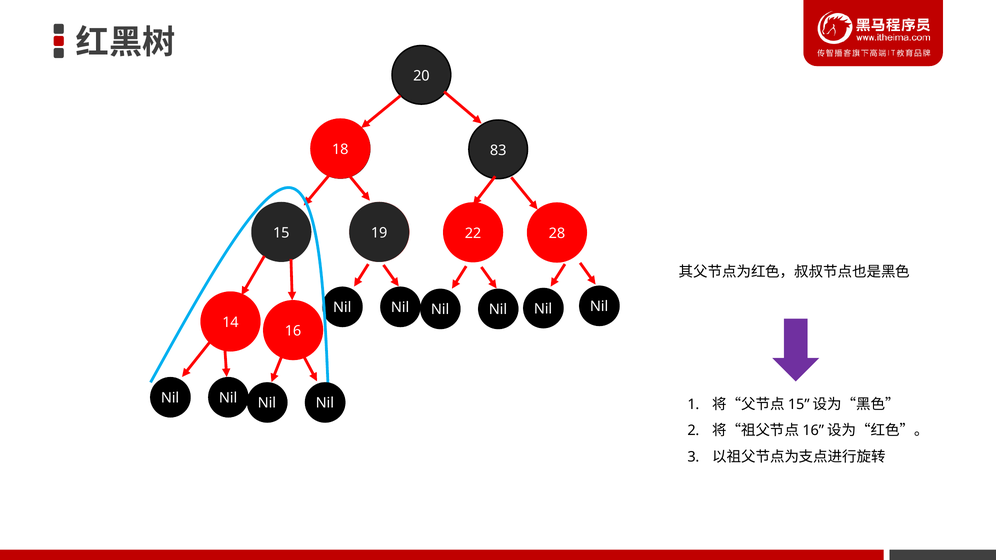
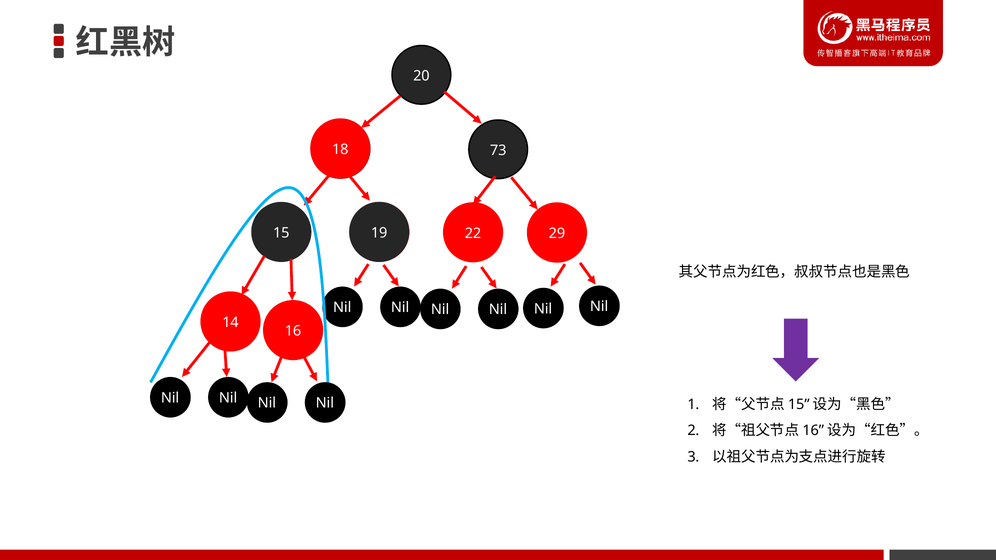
83: 83 -> 73
28: 28 -> 29
